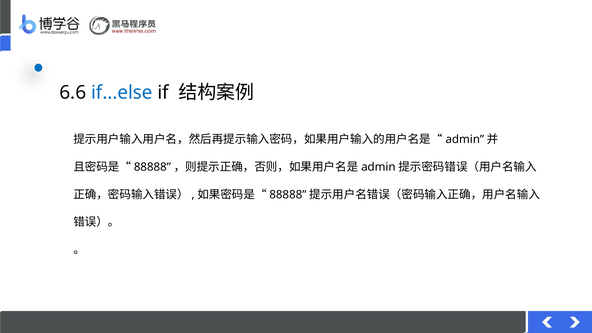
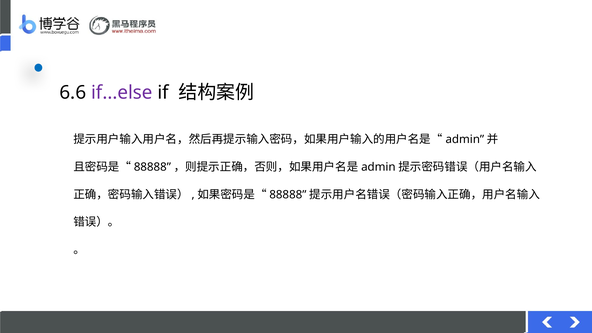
if...else colour: blue -> purple
